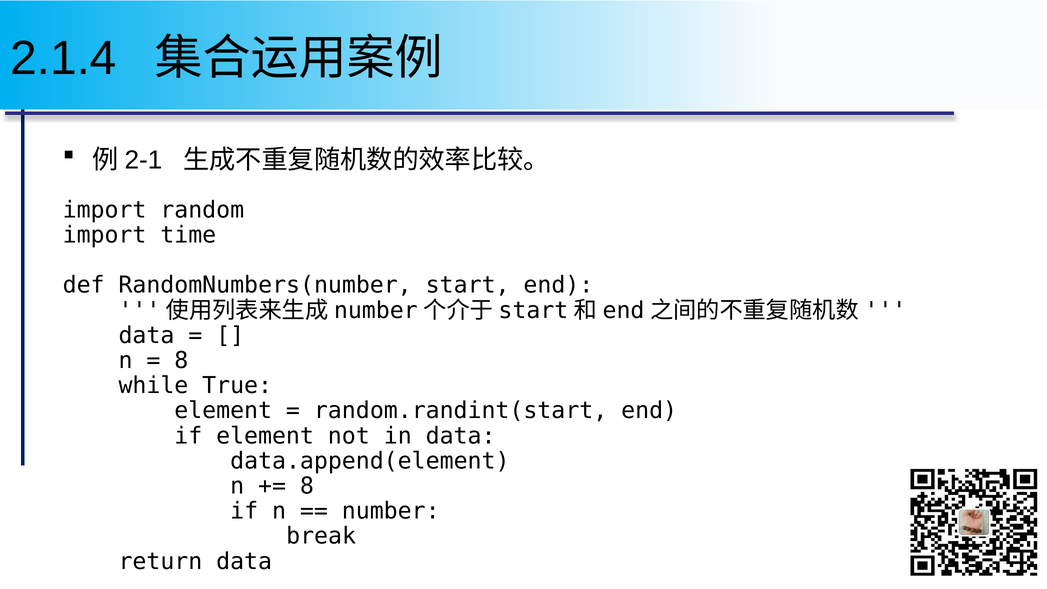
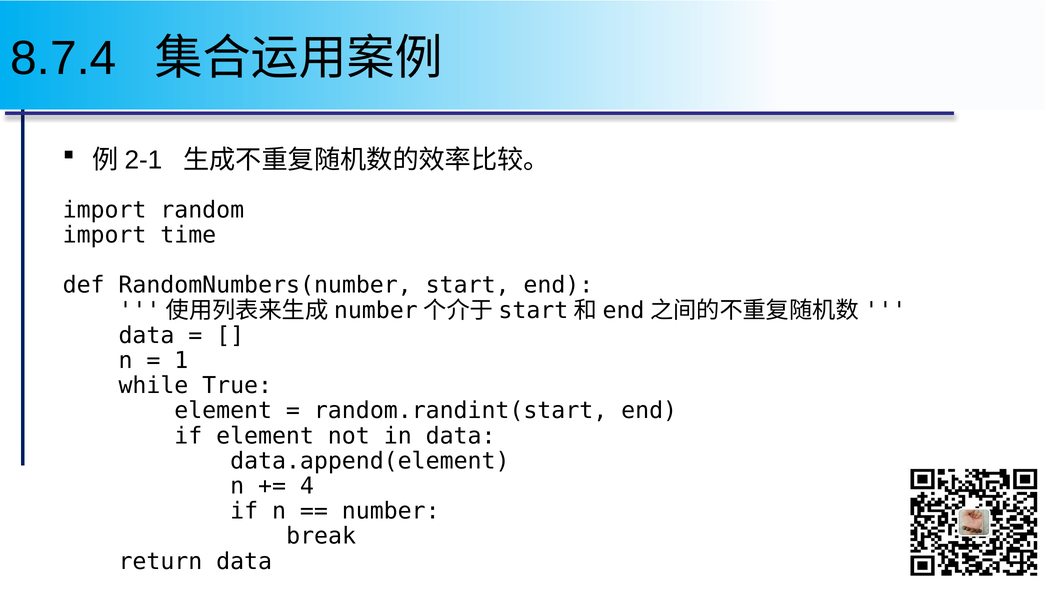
2.1.4: 2.1.4 -> 8.7.4
8 at (181, 361): 8 -> 1
8 at (307, 486): 8 -> 4
